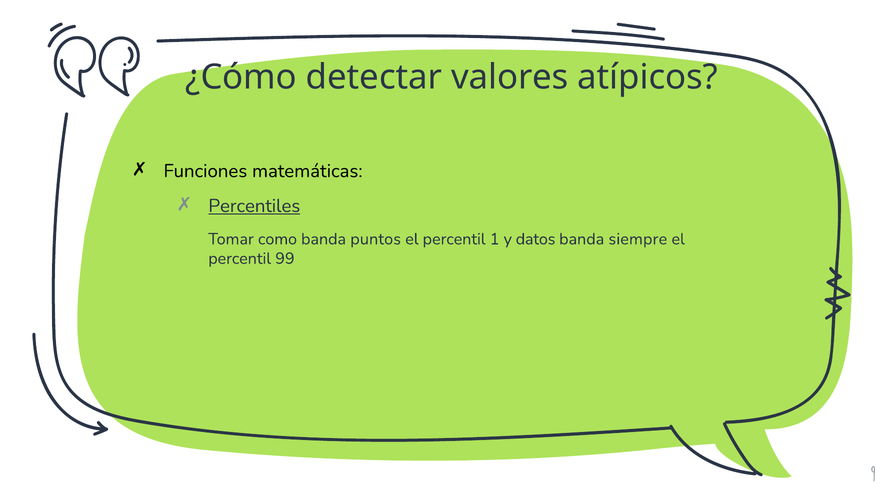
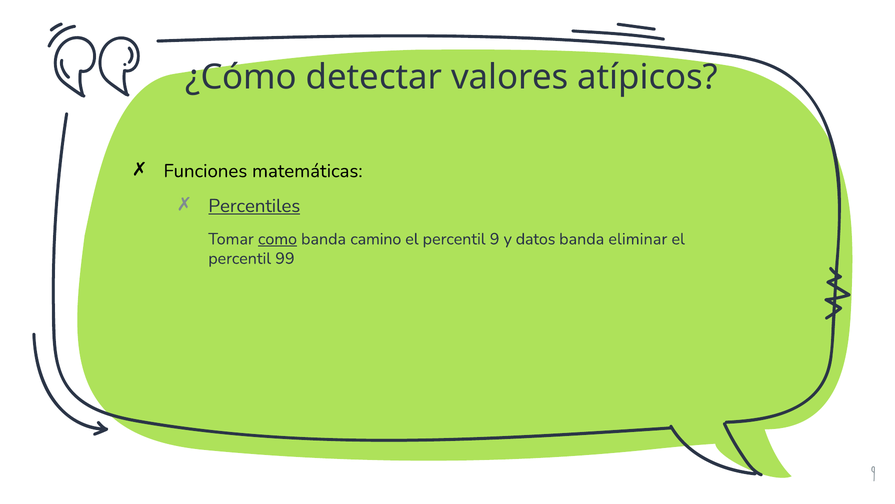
como underline: none -> present
puntos: puntos -> camino
percentil 1: 1 -> 9
siempre: siempre -> eliminar
